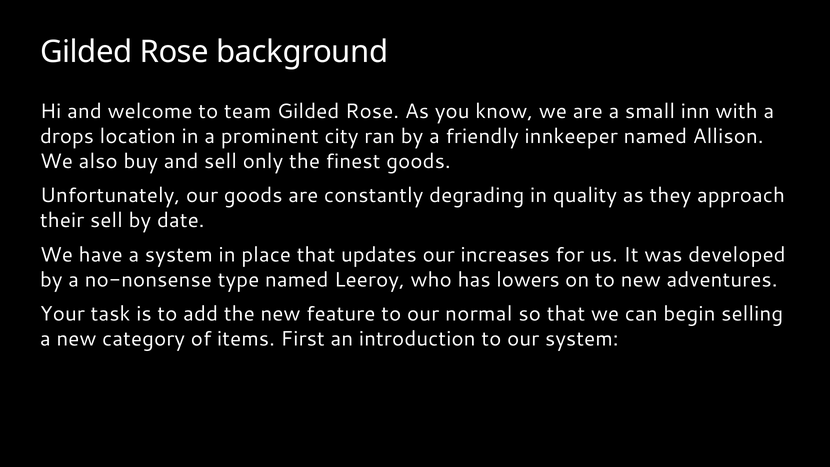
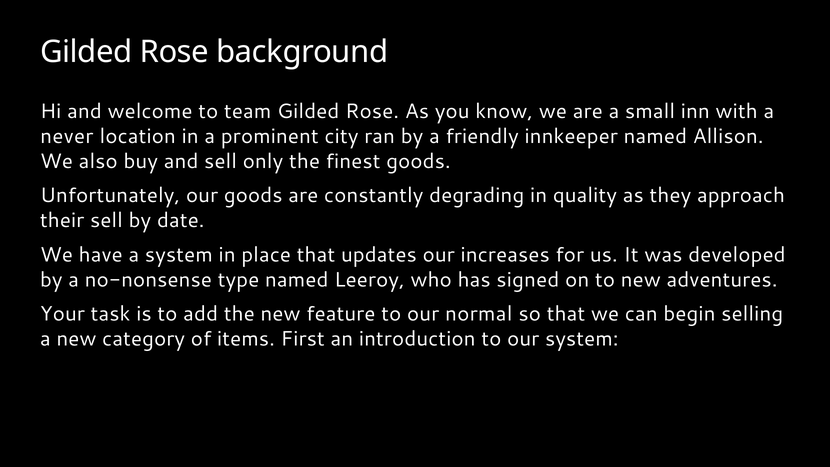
drops: drops -> never
lowers: lowers -> signed
